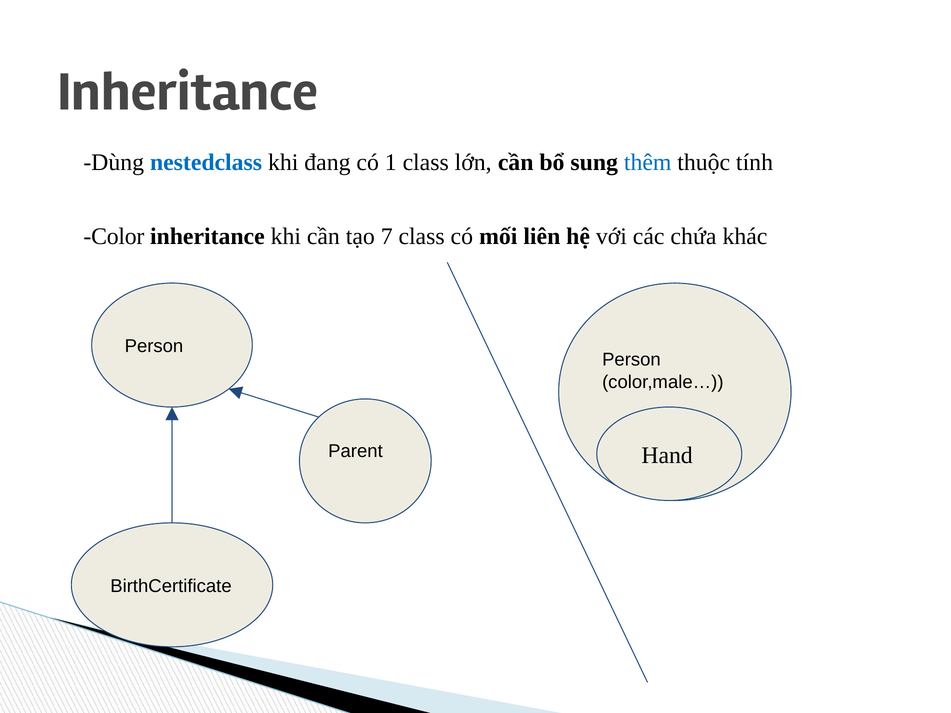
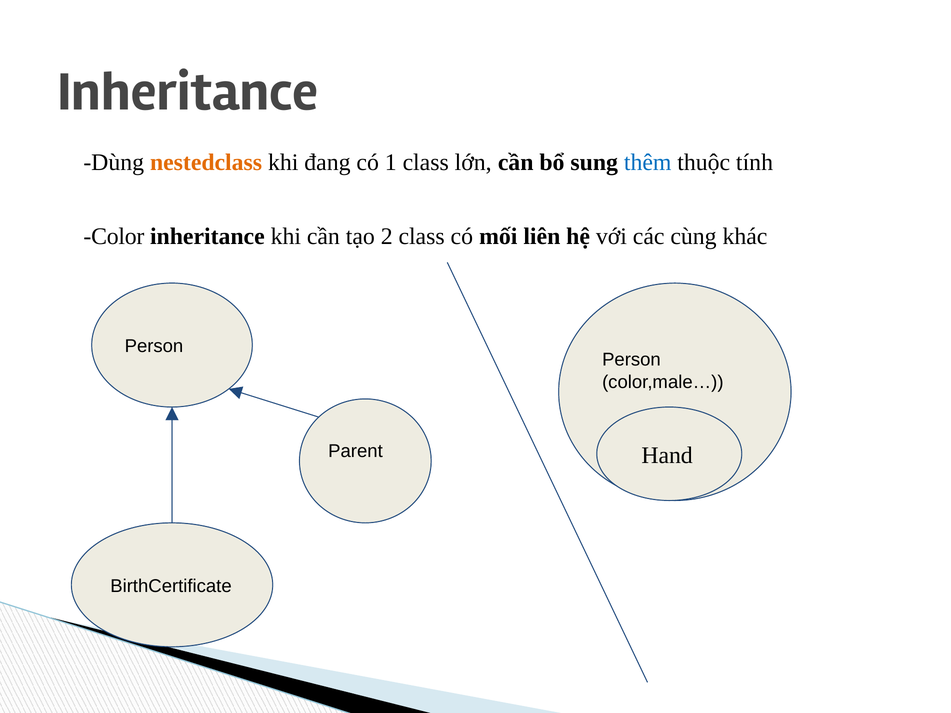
nestedclass colour: blue -> orange
7: 7 -> 2
chứa: chứa -> cùng
